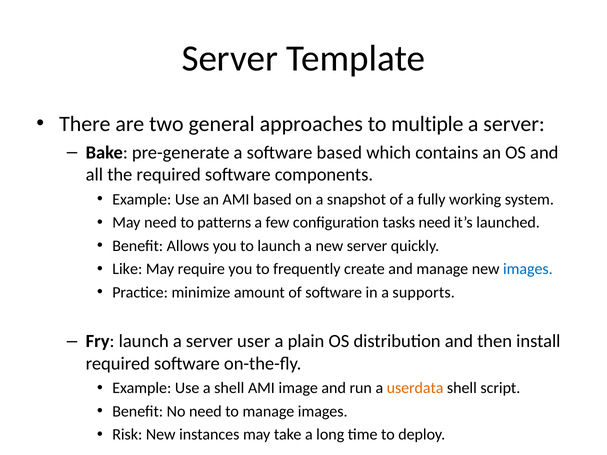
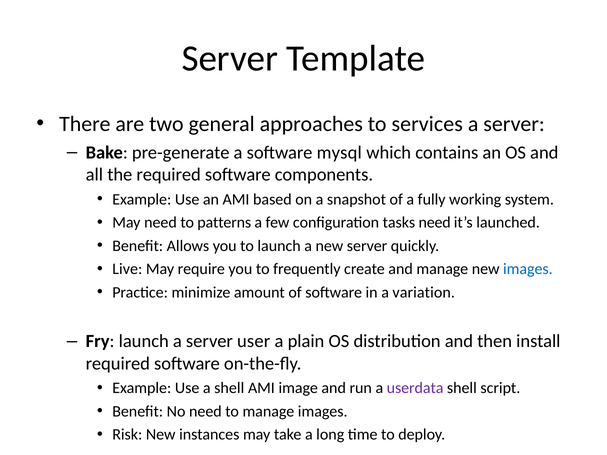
multiple: multiple -> services
software based: based -> mysql
Like: Like -> Live
supports: supports -> variation
userdata colour: orange -> purple
